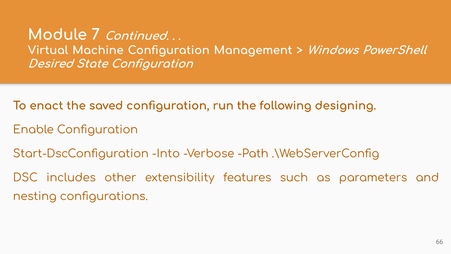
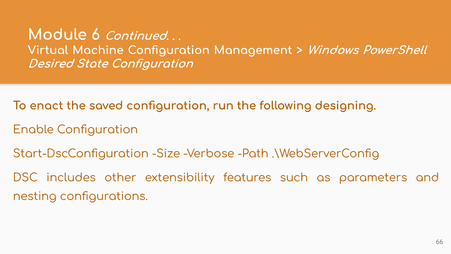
7: 7 -> 6
Into: Into -> Size
